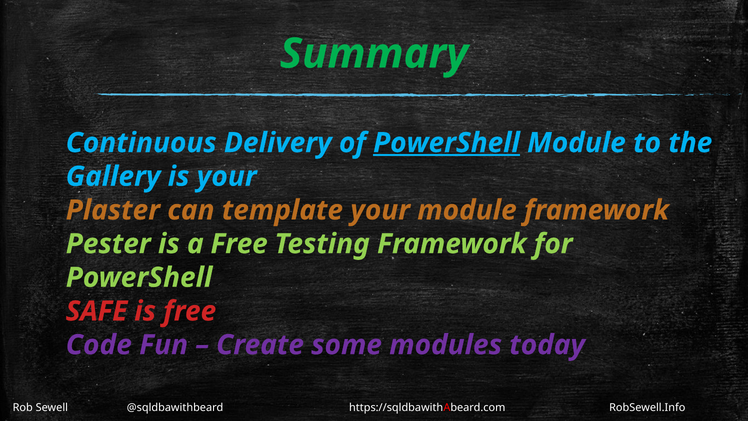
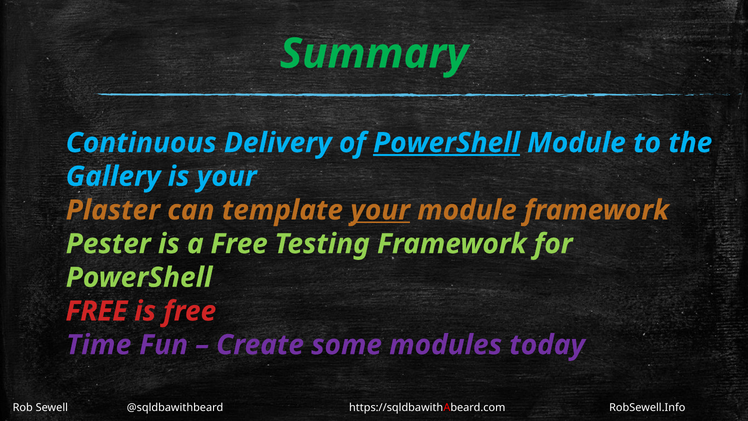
your at (380, 210) underline: none -> present
SAFE at (97, 311): SAFE -> FREE
Code: Code -> Time
